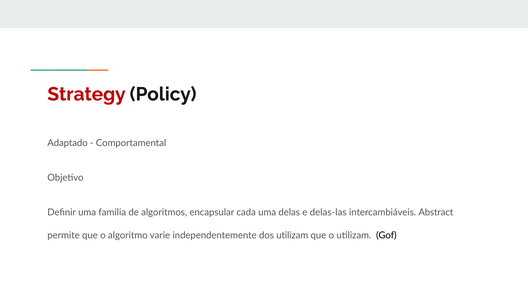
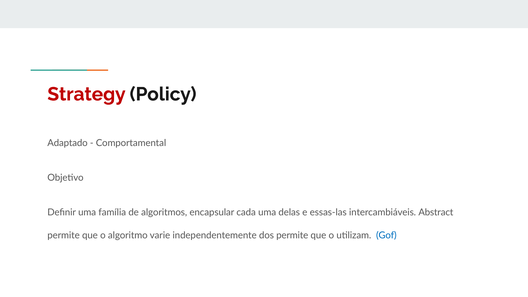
delas-las: delas-las -> essas-las
dos utilizam: utilizam -> permite
Gof colour: black -> blue
